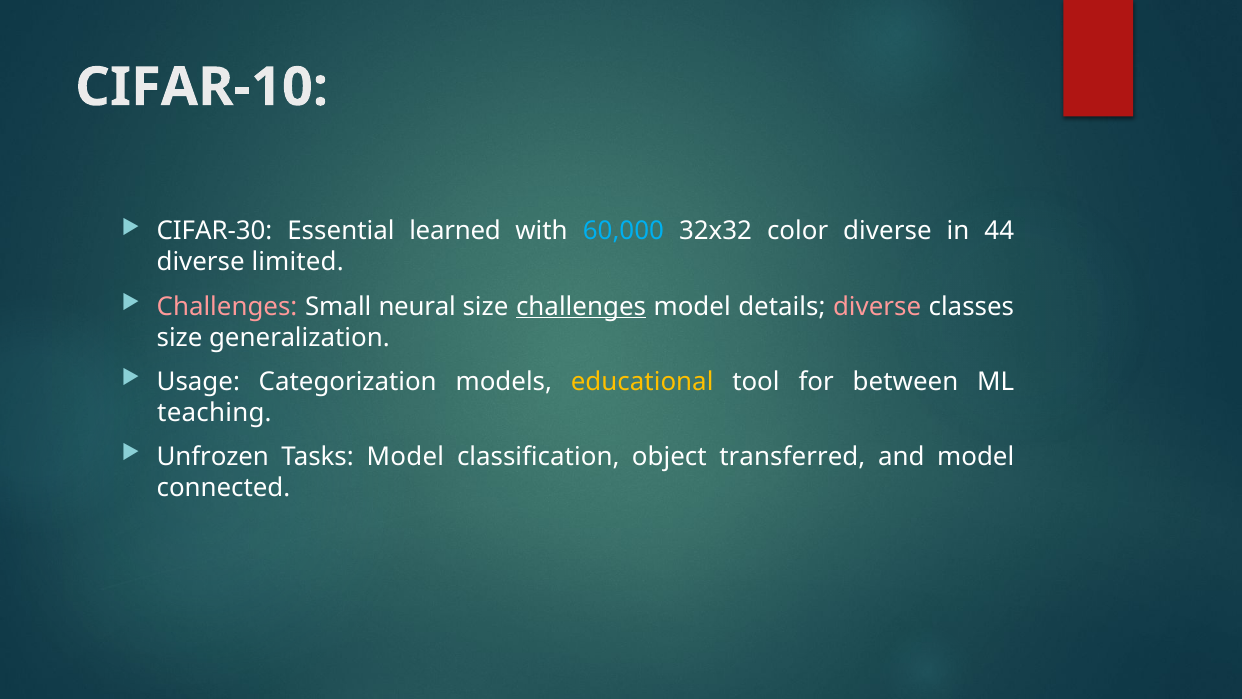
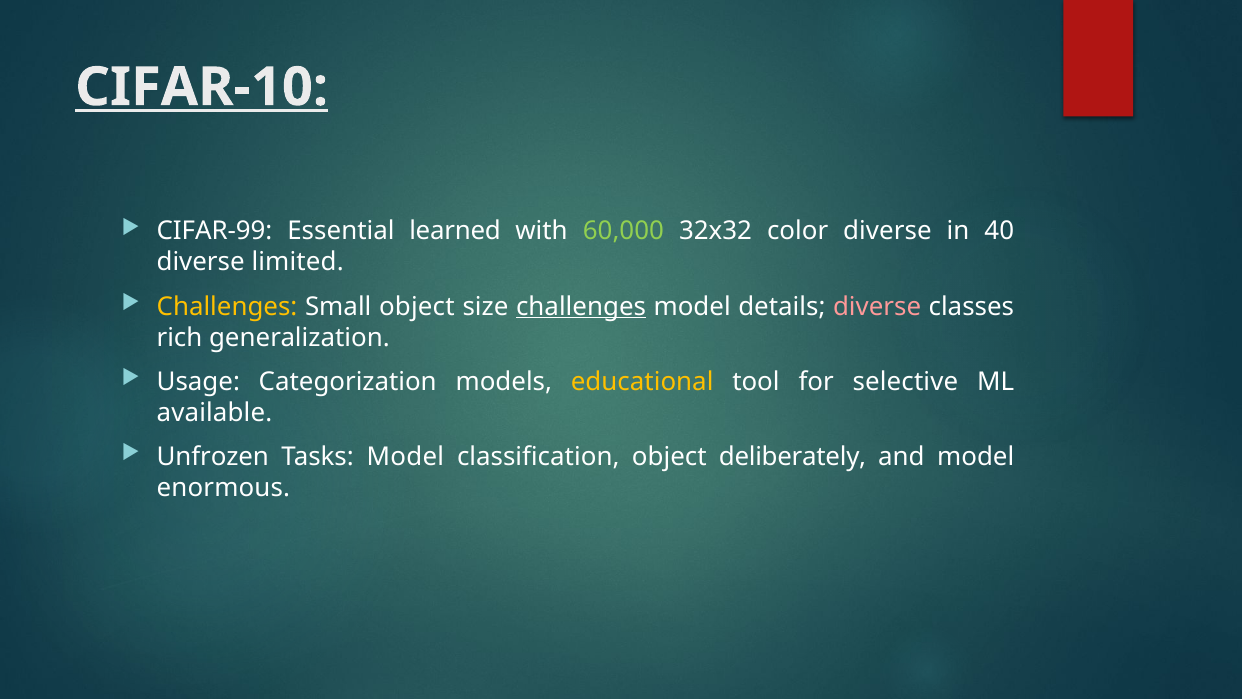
CIFAR-10 underline: none -> present
CIFAR-30: CIFAR-30 -> CIFAR-99
60,000 colour: light blue -> light green
44: 44 -> 40
Challenges at (227, 306) colour: pink -> yellow
Small neural: neural -> object
size at (180, 337): size -> rich
between: between -> selective
teaching: teaching -> available
transferred: transferred -> deliberately
connected: connected -> enormous
